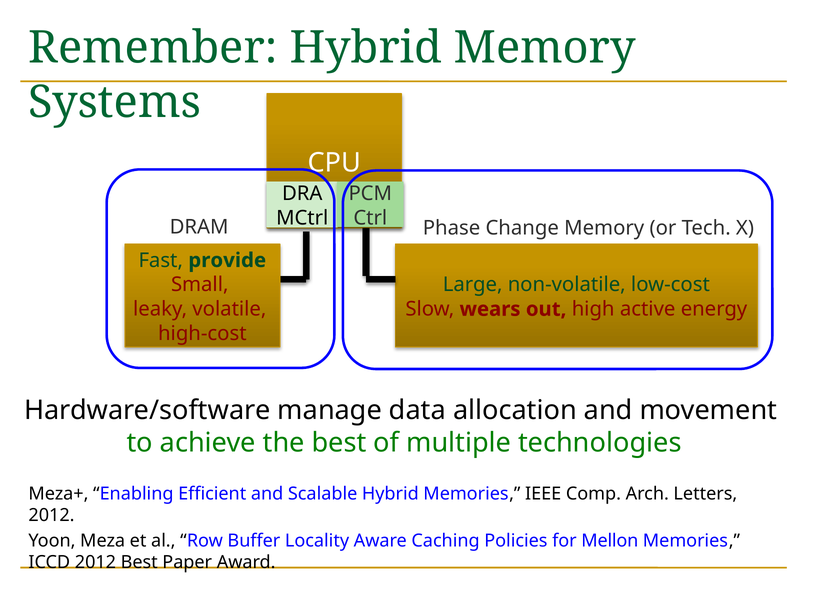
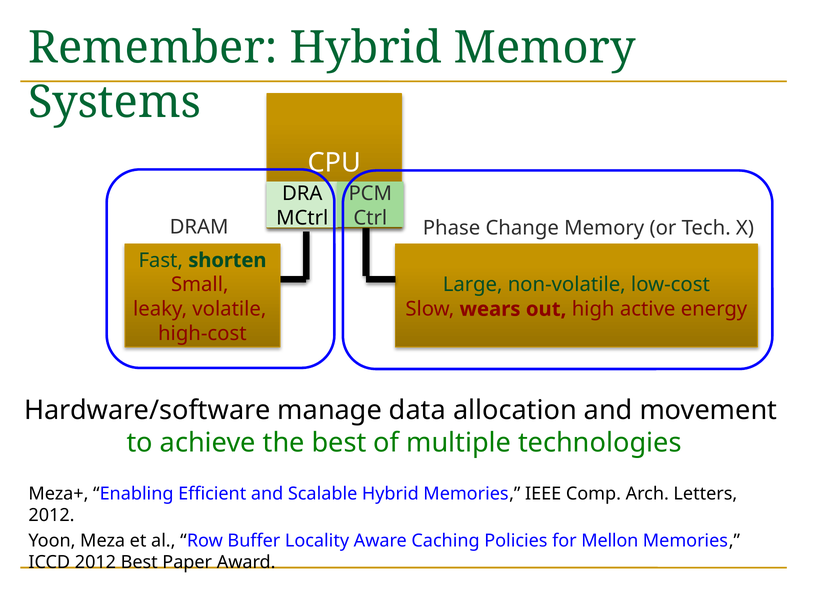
provide: provide -> shorten
